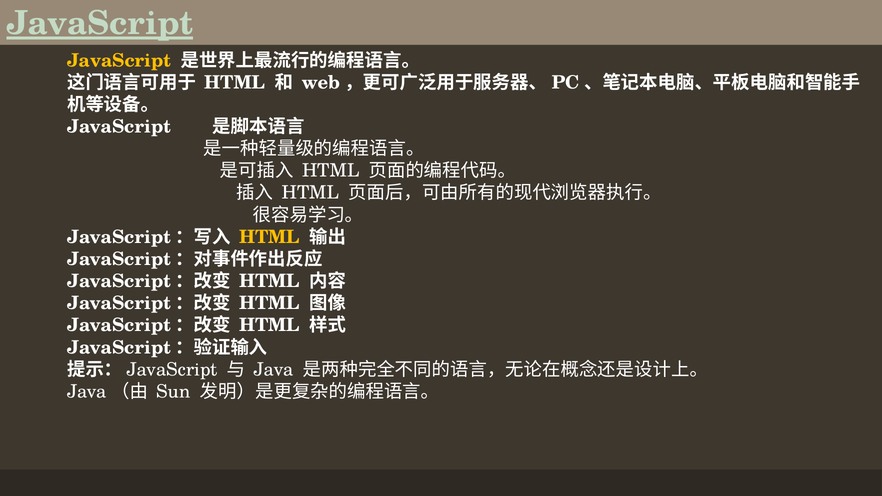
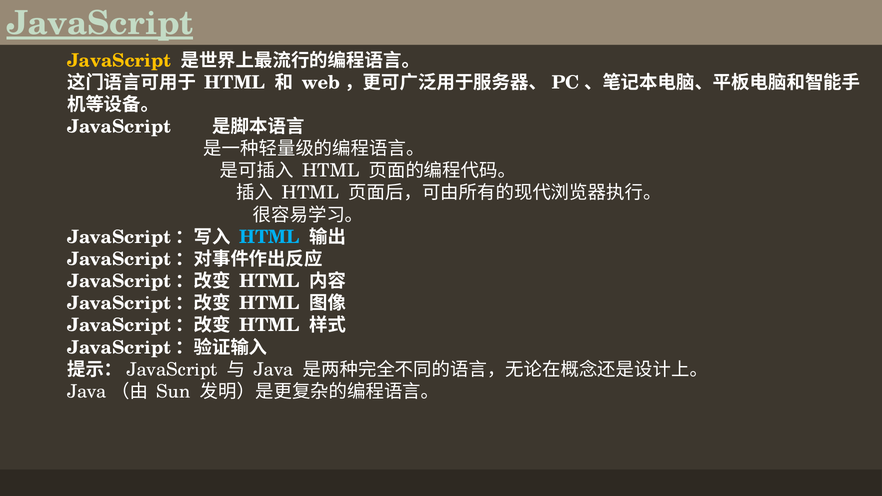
HTML at (269, 237) colour: yellow -> light blue
